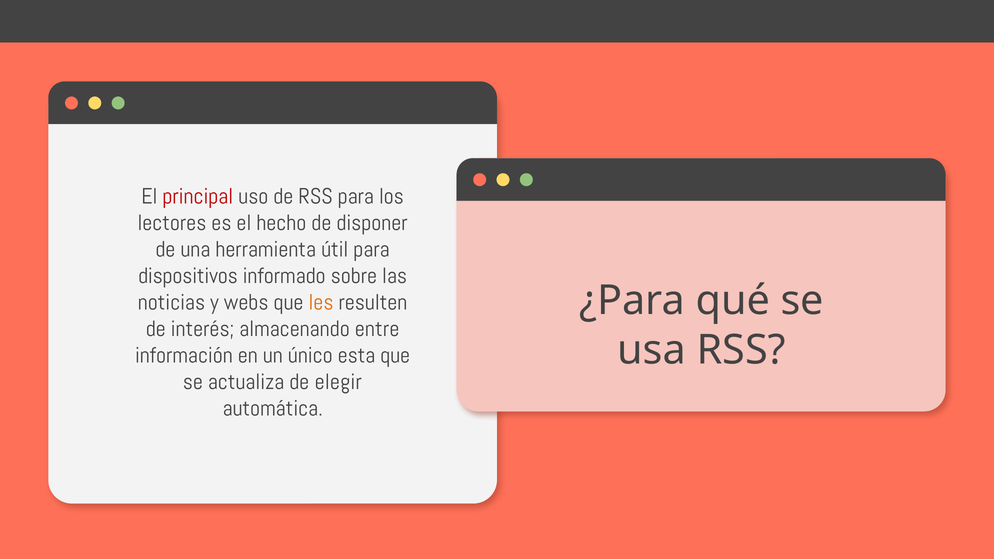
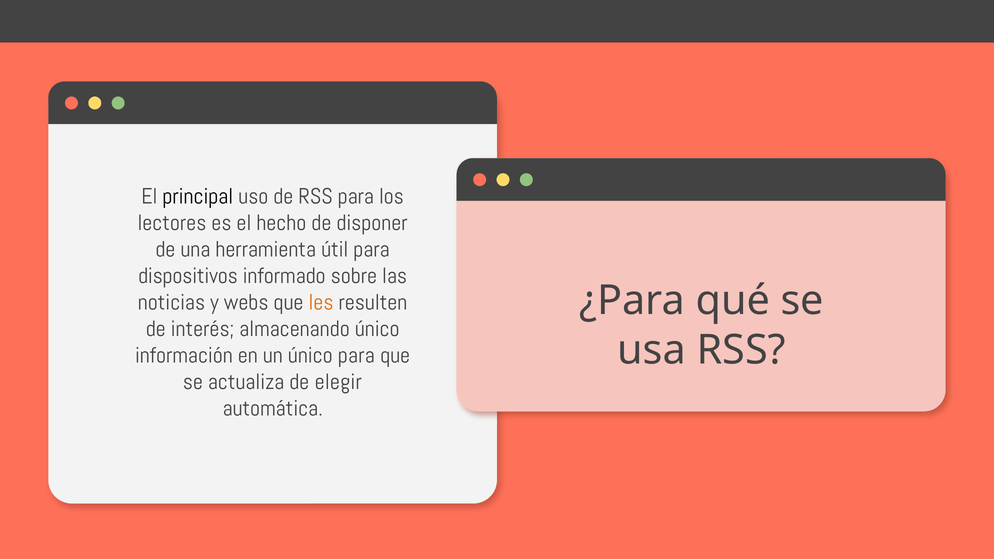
principal colour: red -> black
almacenando entre: entre -> único
único esta: esta -> para
